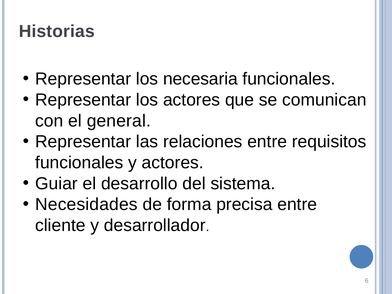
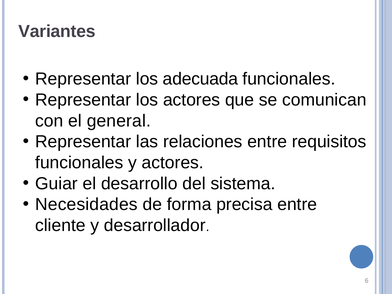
Historias: Historias -> Variantes
necesaria: necesaria -> adecuada
